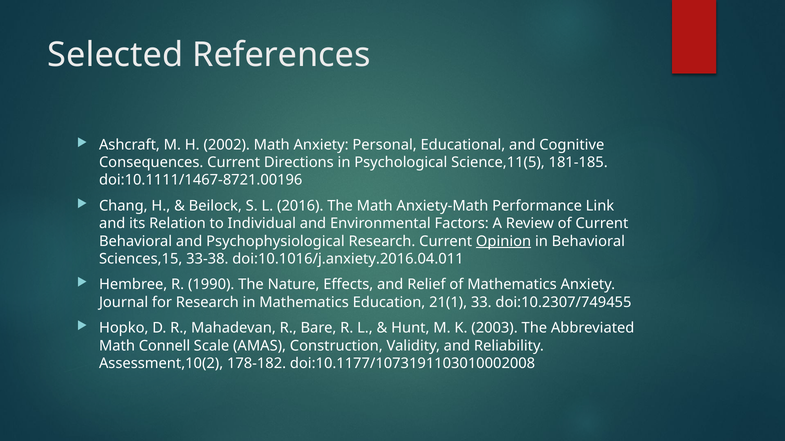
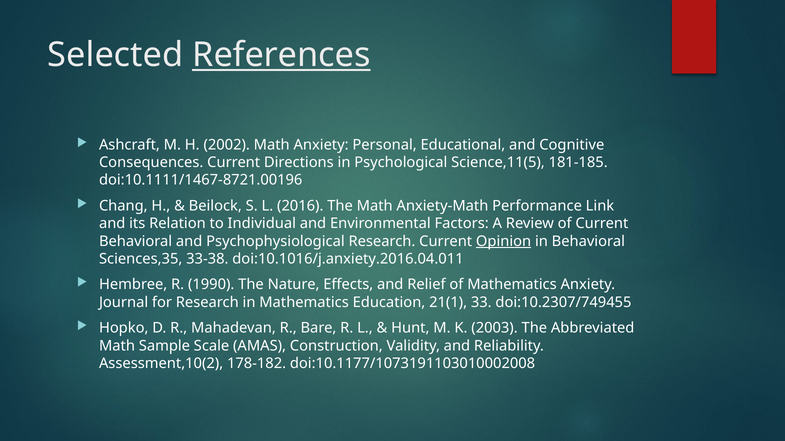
References underline: none -> present
Sciences,15: Sciences,15 -> Sciences,35
Connell: Connell -> Sample
